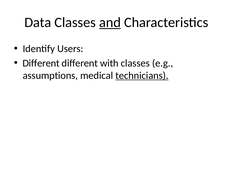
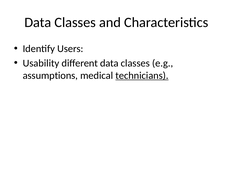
and underline: present -> none
Different at (41, 63): Different -> Usability
different with: with -> data
